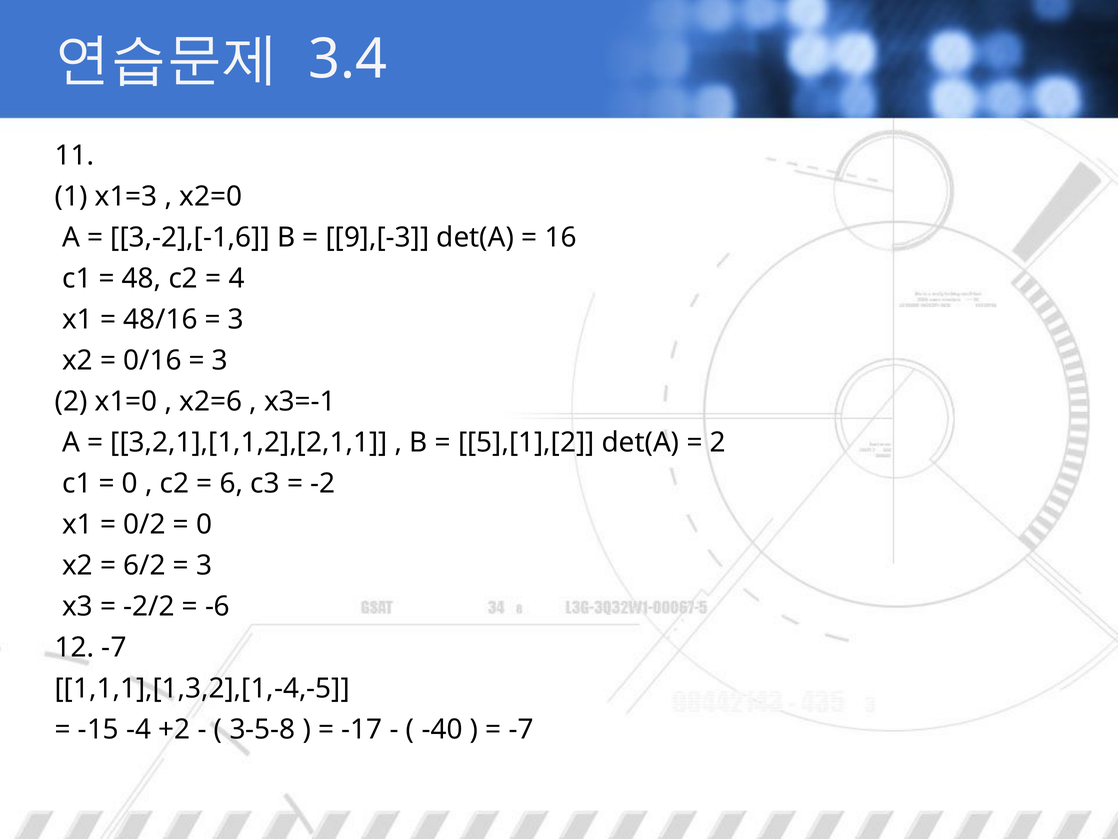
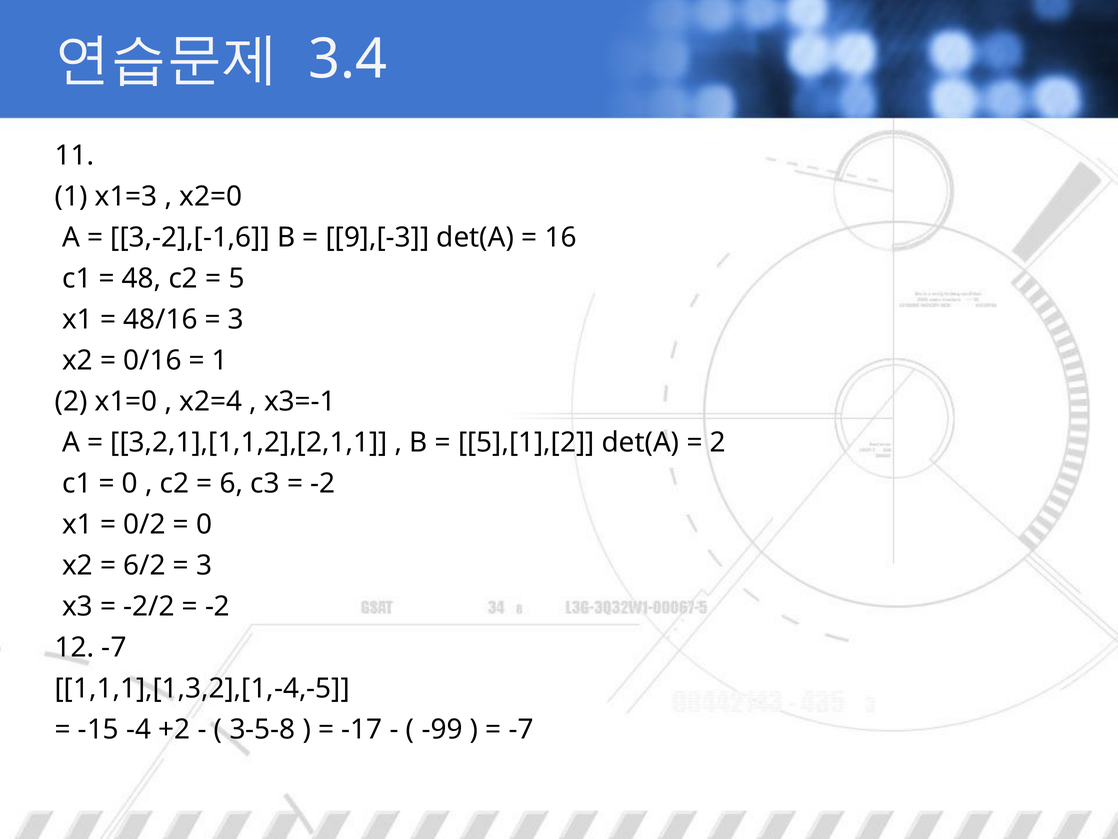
4: 4 -> 5
3 at (220, 360): 3 -> 1
x2=6: x2=6 -> x2=4
-6 at (217, 606): -6 -> -2
-40: -40 -> -99
